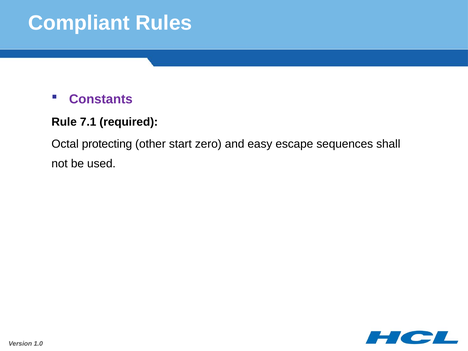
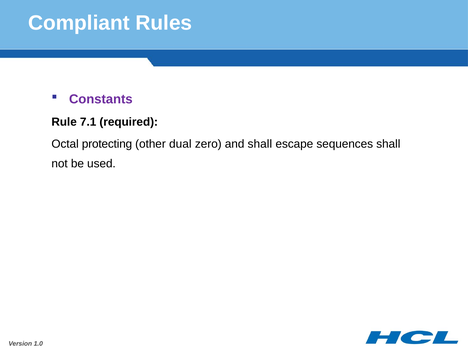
start: start -> dual
and easy: easy -> shall
